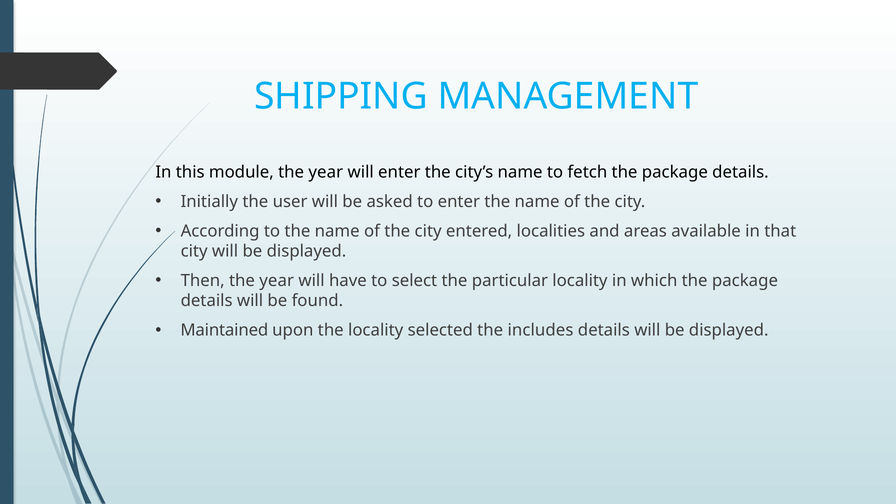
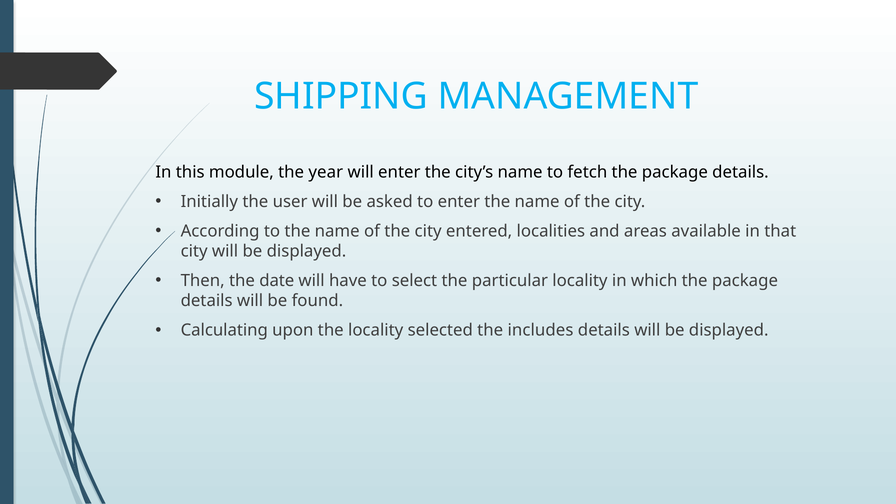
Then the year: year -> date
Maintained: Maintained -> Calculating
